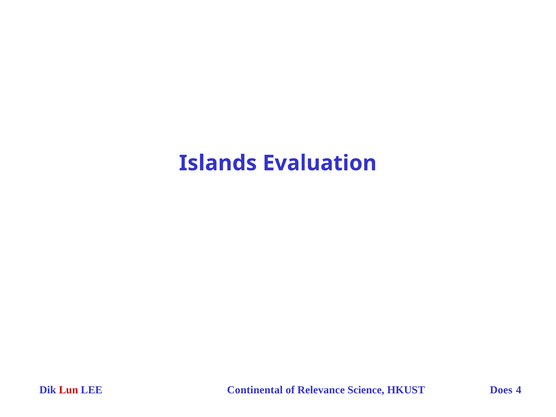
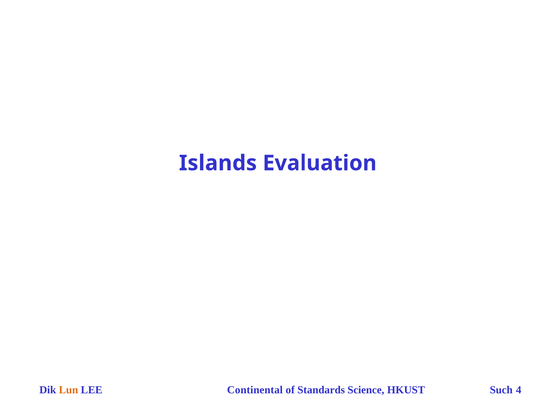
Lun colour: red -> orange
Relevance: Relevance -> Standards
Does: Does -> Such
